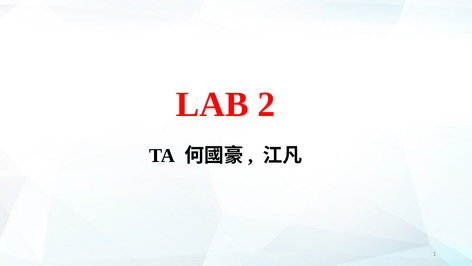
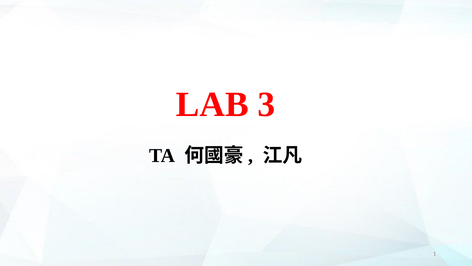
2: 2 -> 3
